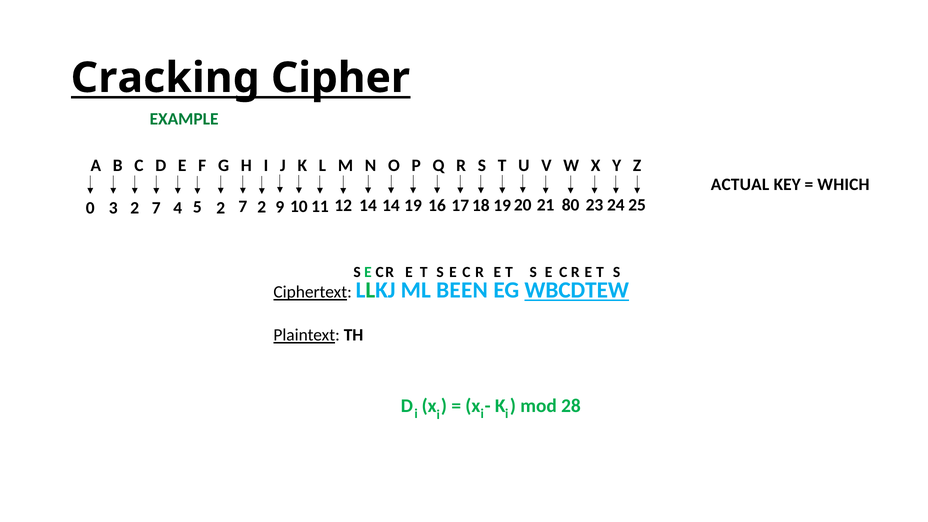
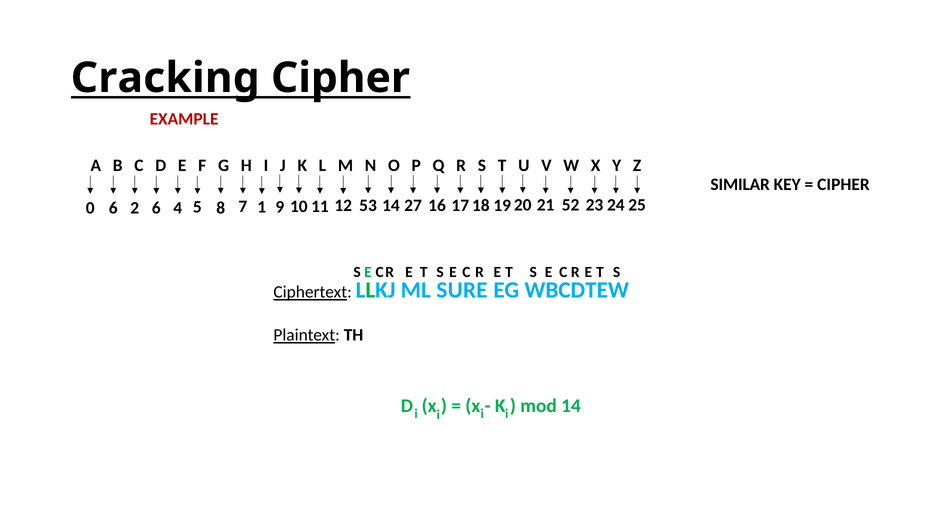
EXAMPLE colour: green -> red
ACTUAL: ACTUAL -> SIMILAR
WHICH at (843, 185): WHICH -> CIPHER
0 3: 3 -> 6
7 at (156, 208): 7 -> 6
5 2: 2 -> 8
7 2: 2 -> 1
12 14: 14 -> 53
19: 19 -> 27
80: 80 -> 52
BEEN: BEEN -> SURE
WBCDTEW underline: present -> none
mod 28: 28 -> 14
